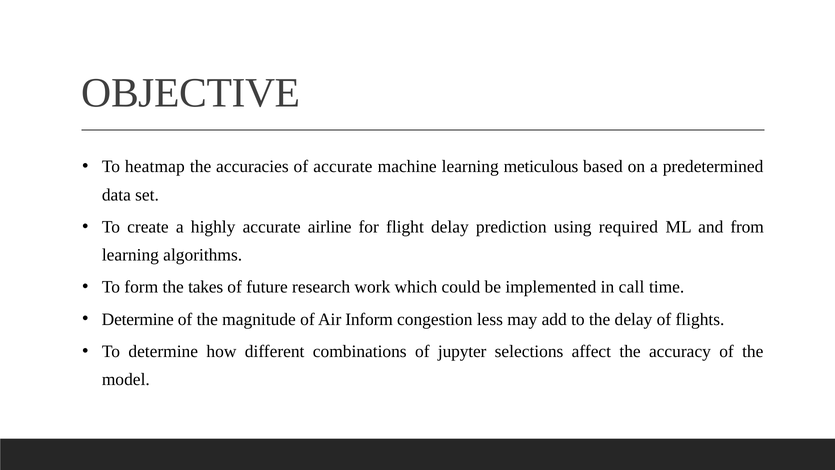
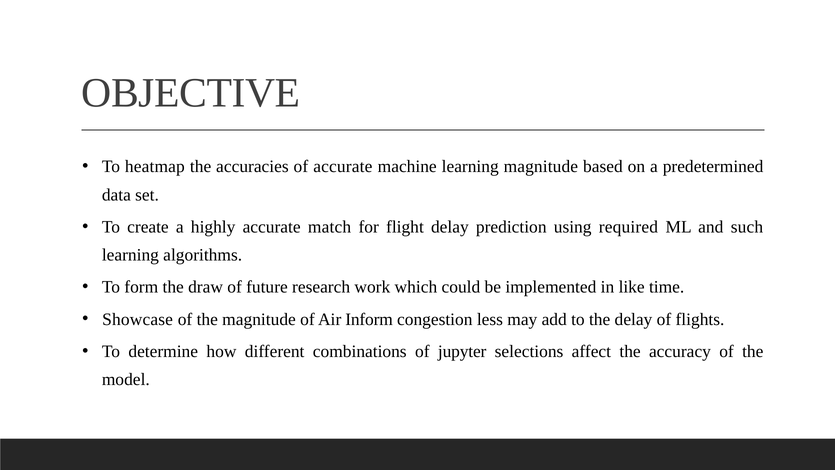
learning meticulous: meticulous -> magnitude
airline: airline -> match
from: from -> such
takes: takes -> draw
call: call -> like
Determine at (138, 319): Determine -> Showcase
